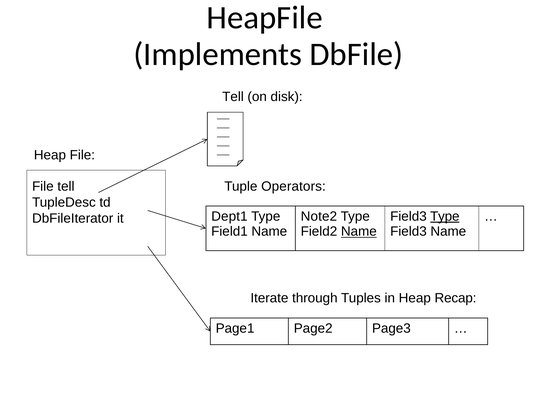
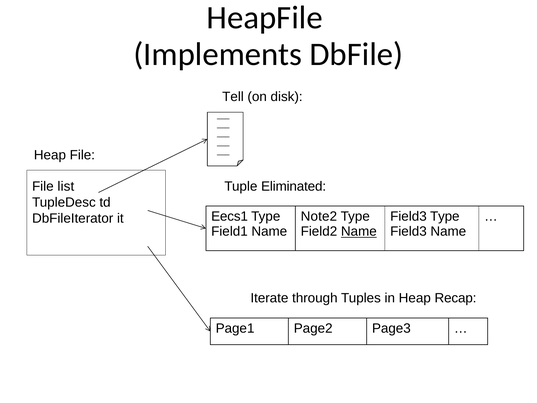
File tell: tell -> list
Operators: Operators -> Eliminated
Dept1: Dept1 -> Eecs1
Type at (445, 216) underline: present -> none
